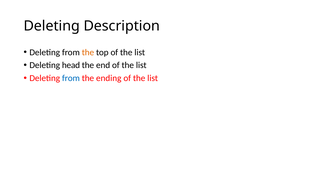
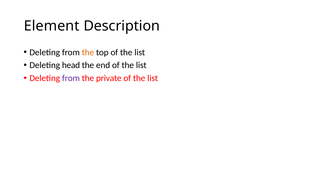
Deleting at (52, 26): Deleting -> Element
from at (71, 78) colour: blue -> purple
ending: ending -> private
